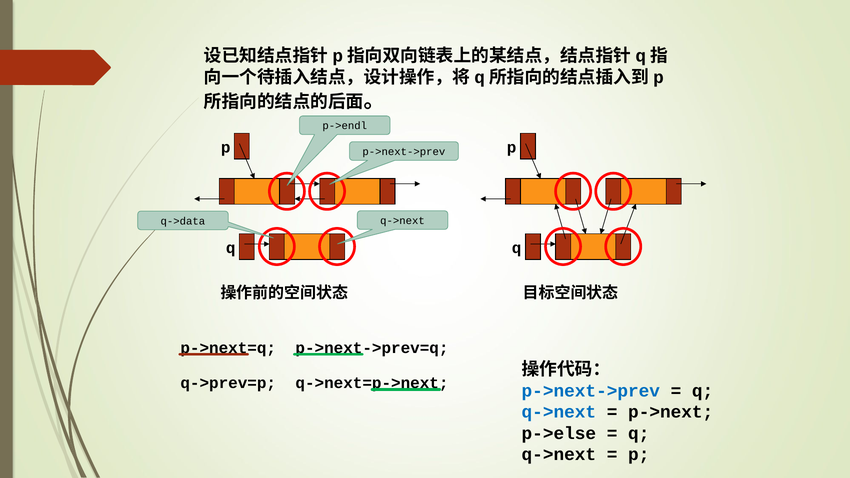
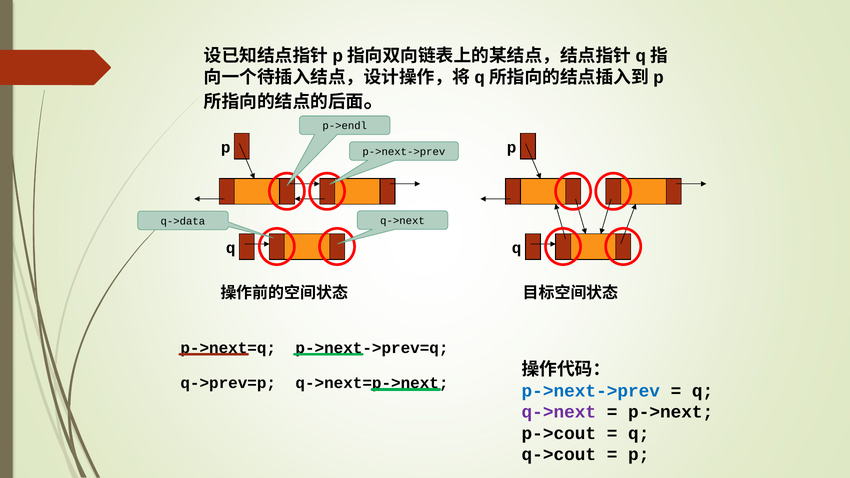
q->next at (559, 412) colour: blue -> purple
p->else: p->else -> p->cout
q->next at (559, 455): q->next -> q->cout
